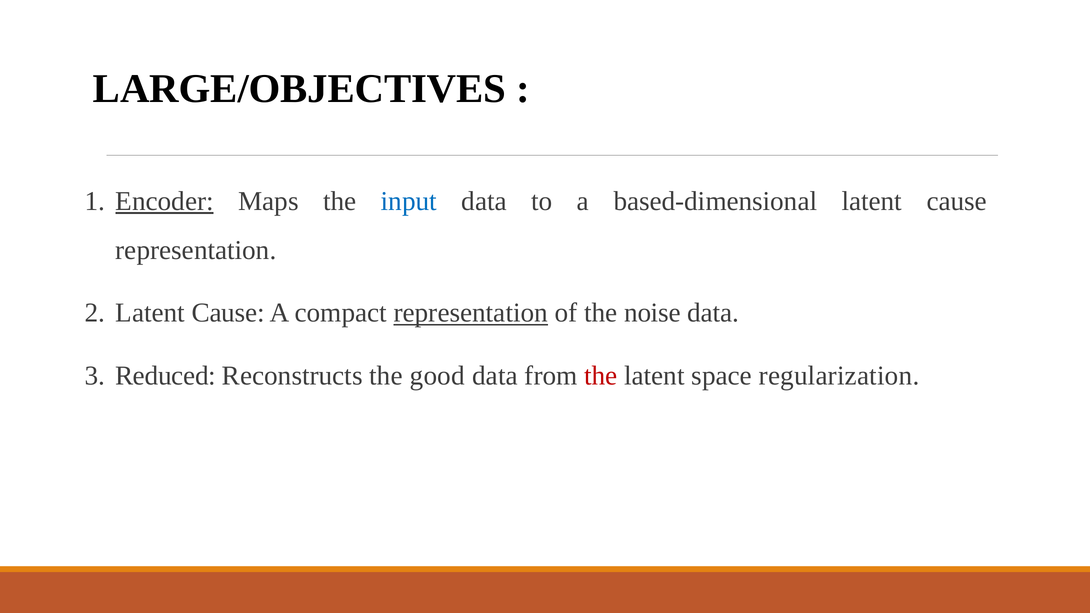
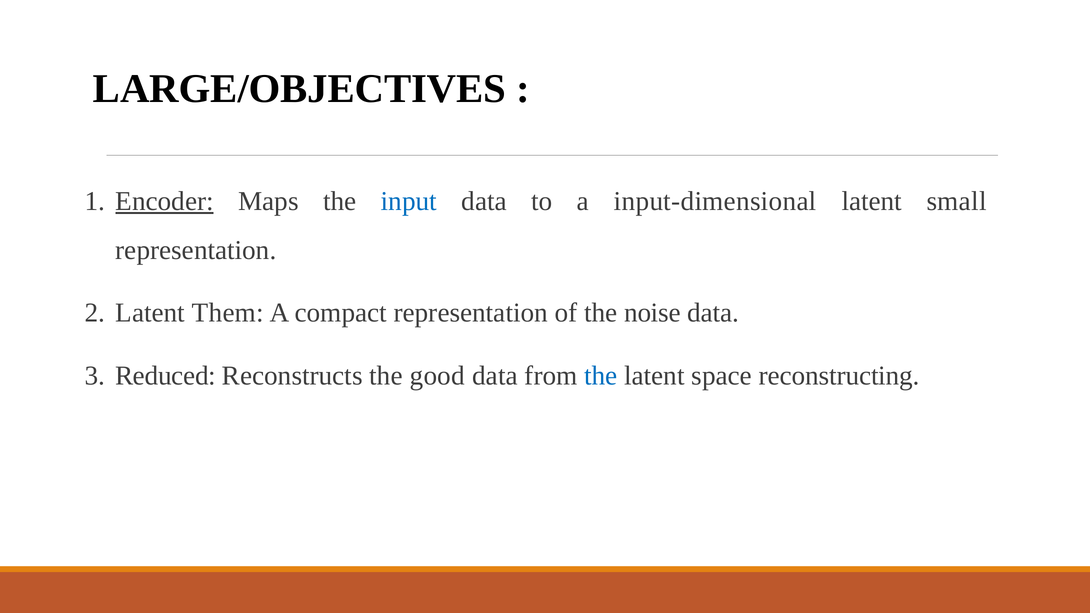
based-dimensional: based-dimensional -> input-dimensional
cause at (957, 201): cause -> small
Cause at (228, 313): Cause -> Them
representation at (471, 313) underline: present -> none
the at (601, 376) colour: red -> blue
regularization: regularization -> reconstructing
